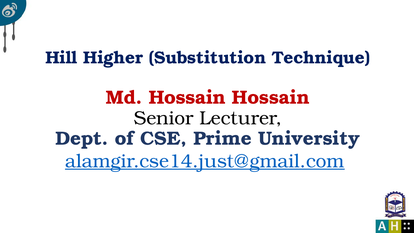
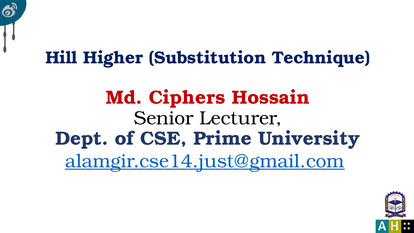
Md Hossain: Hossain -> Ciphers
